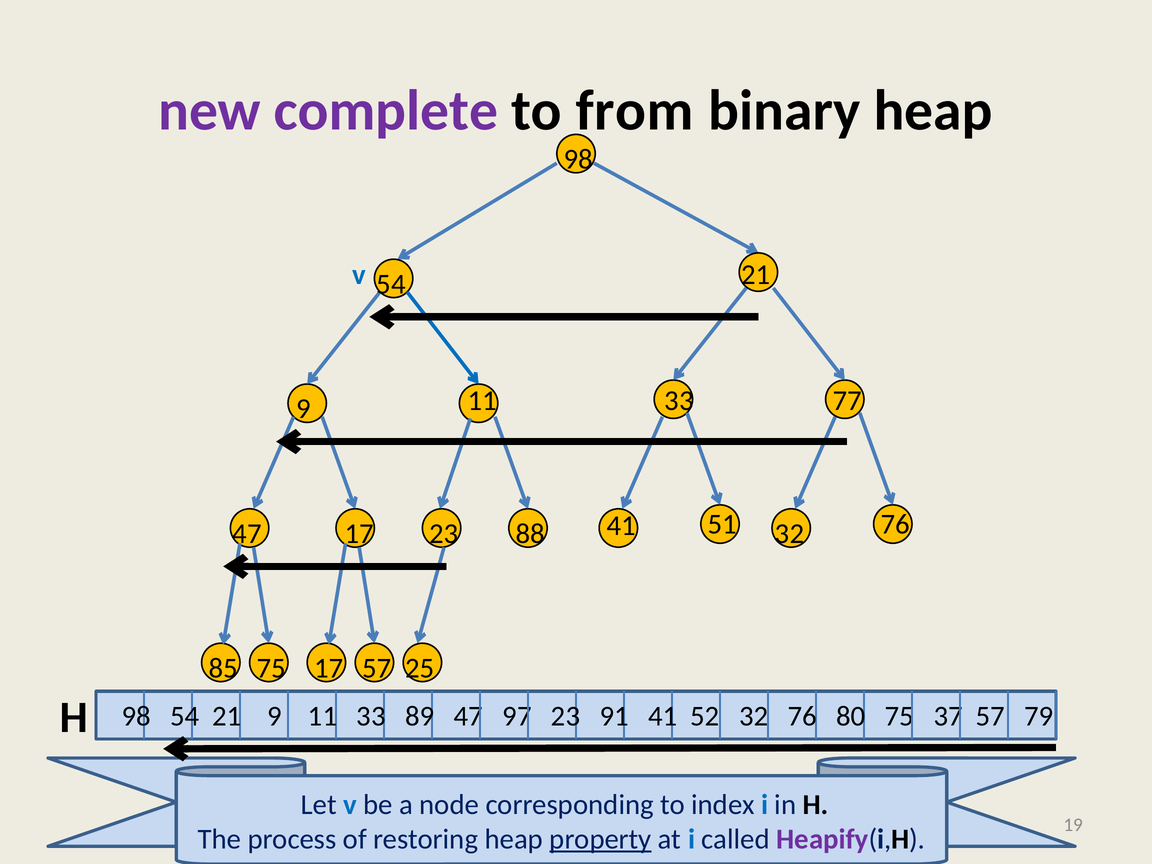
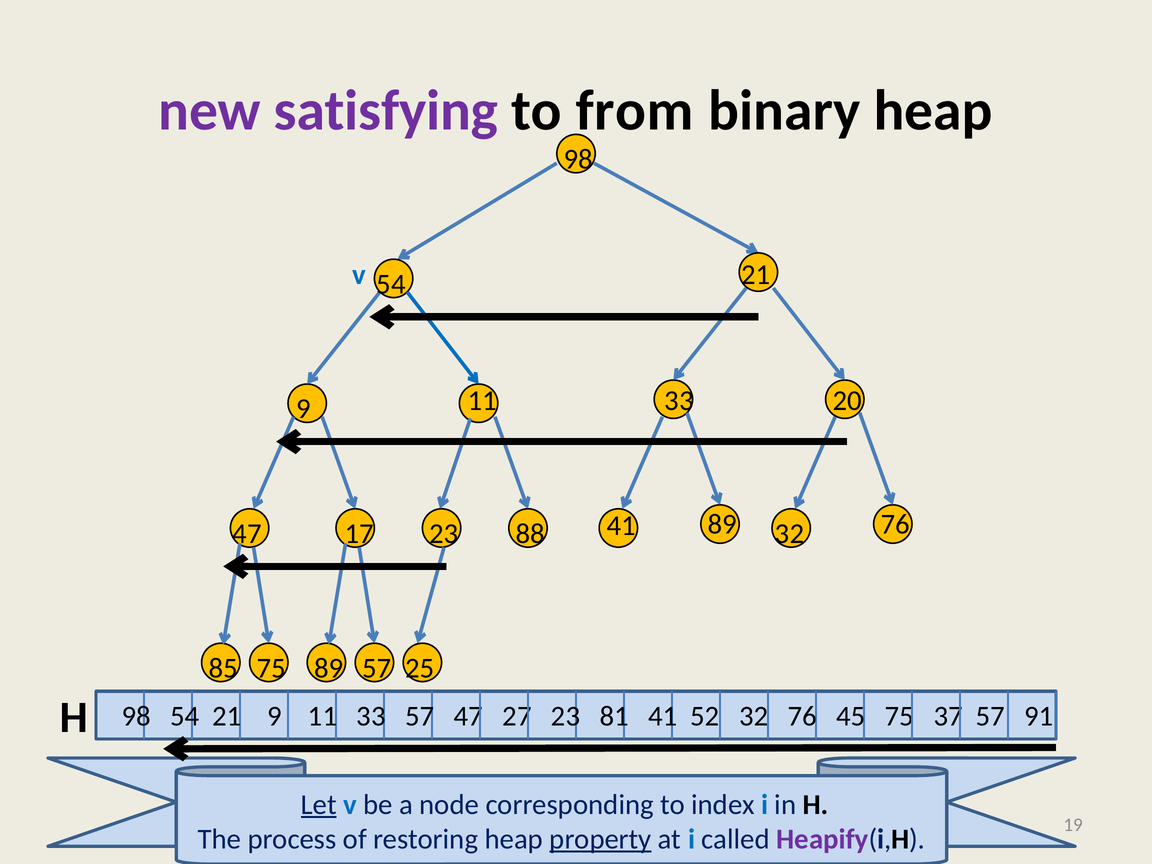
complete: complete -> satisfying
77: 77 -> 20
41 51: 51 -> 89
75 17: 17 -> 89
33 89: 89 -> 57
97: 97 -> 27
91: 91 -> 81
80: 80 -> 45
79: 79 -> 91
Let underline: none -> present
